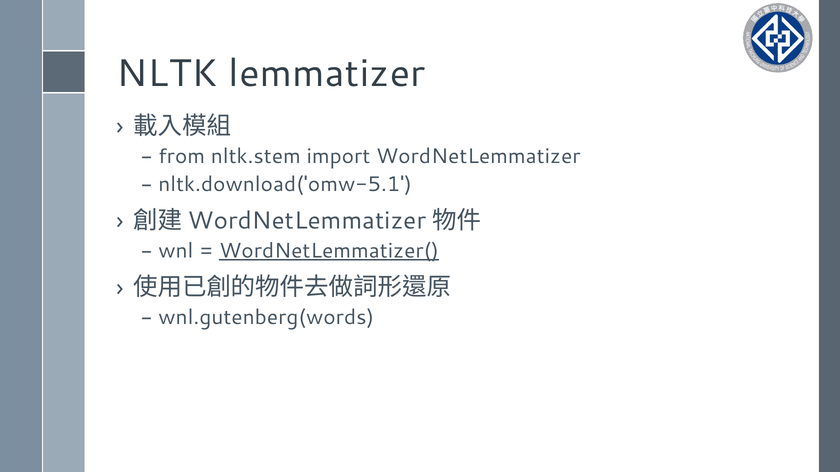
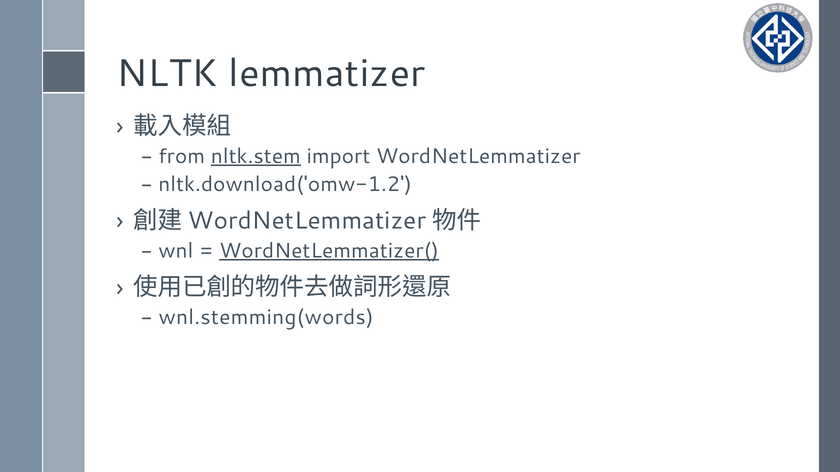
nltk.stem underline: none -> present
nltk.download('omw-5.1: nltk.download('omw-5.1 -> nltk.download('omw-1.2
wnl.gutenberg(words: wnl.gutenberg(words -> wnl.stemming(words
